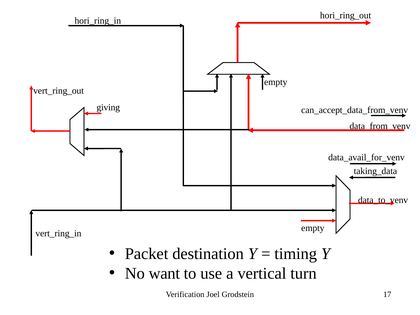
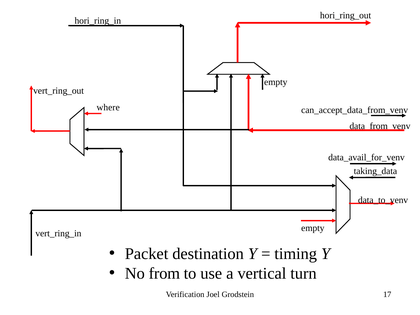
giving: giving -> where
want: want -> from
